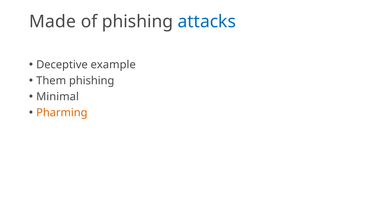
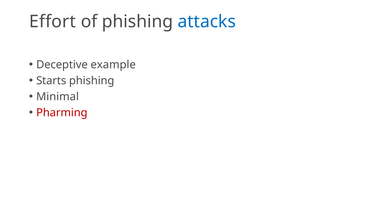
Made: Made -> Effort
Them: Them -> Starts
Pharming colour: orange -> red
